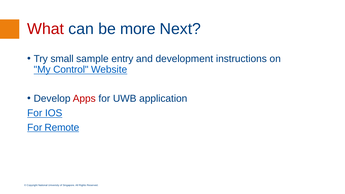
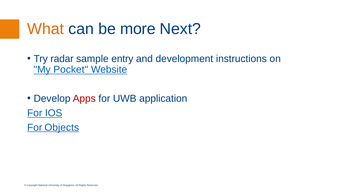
What colour: red -> orange
small: small -> radar
Control: Control -> Pocket
Remote: Remote -> Objects
